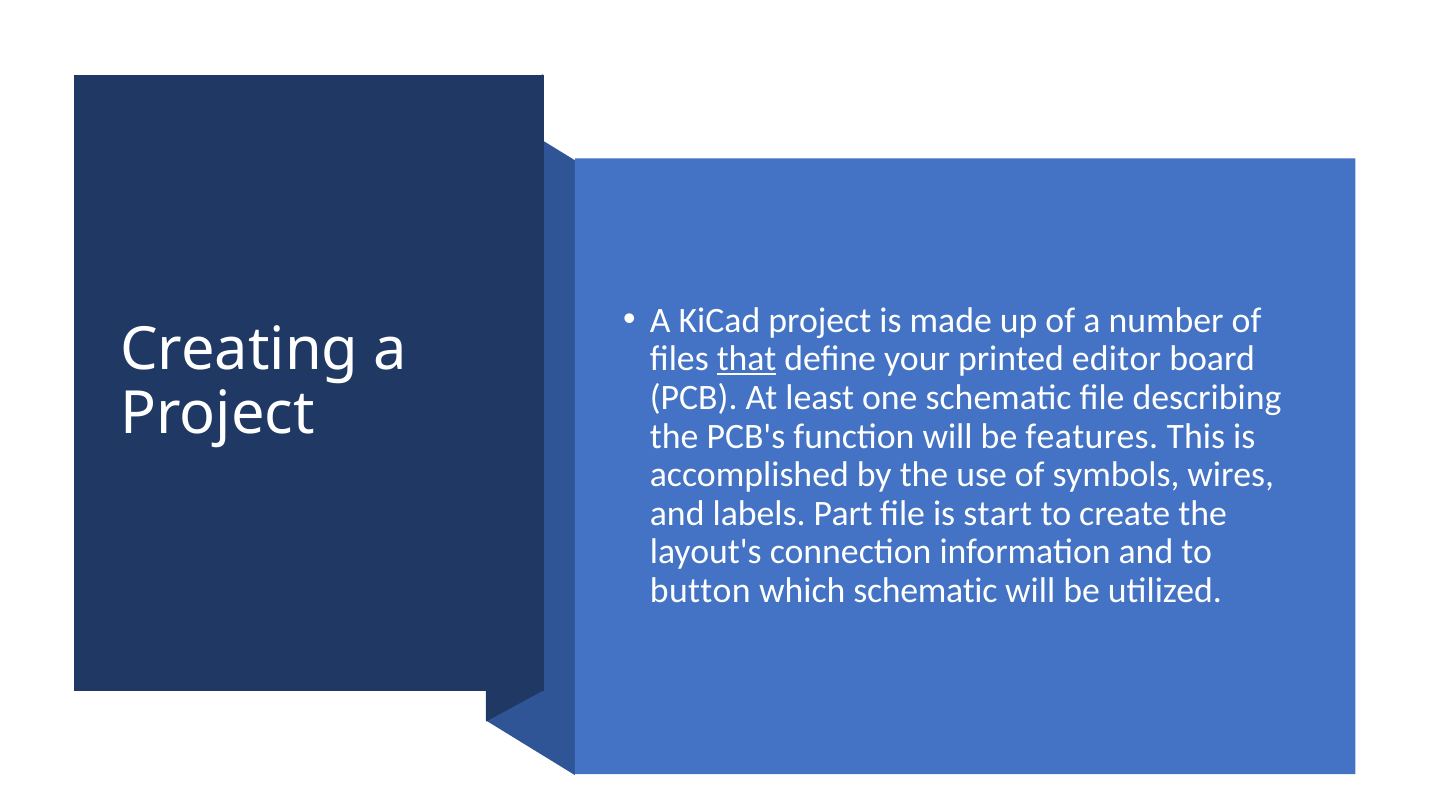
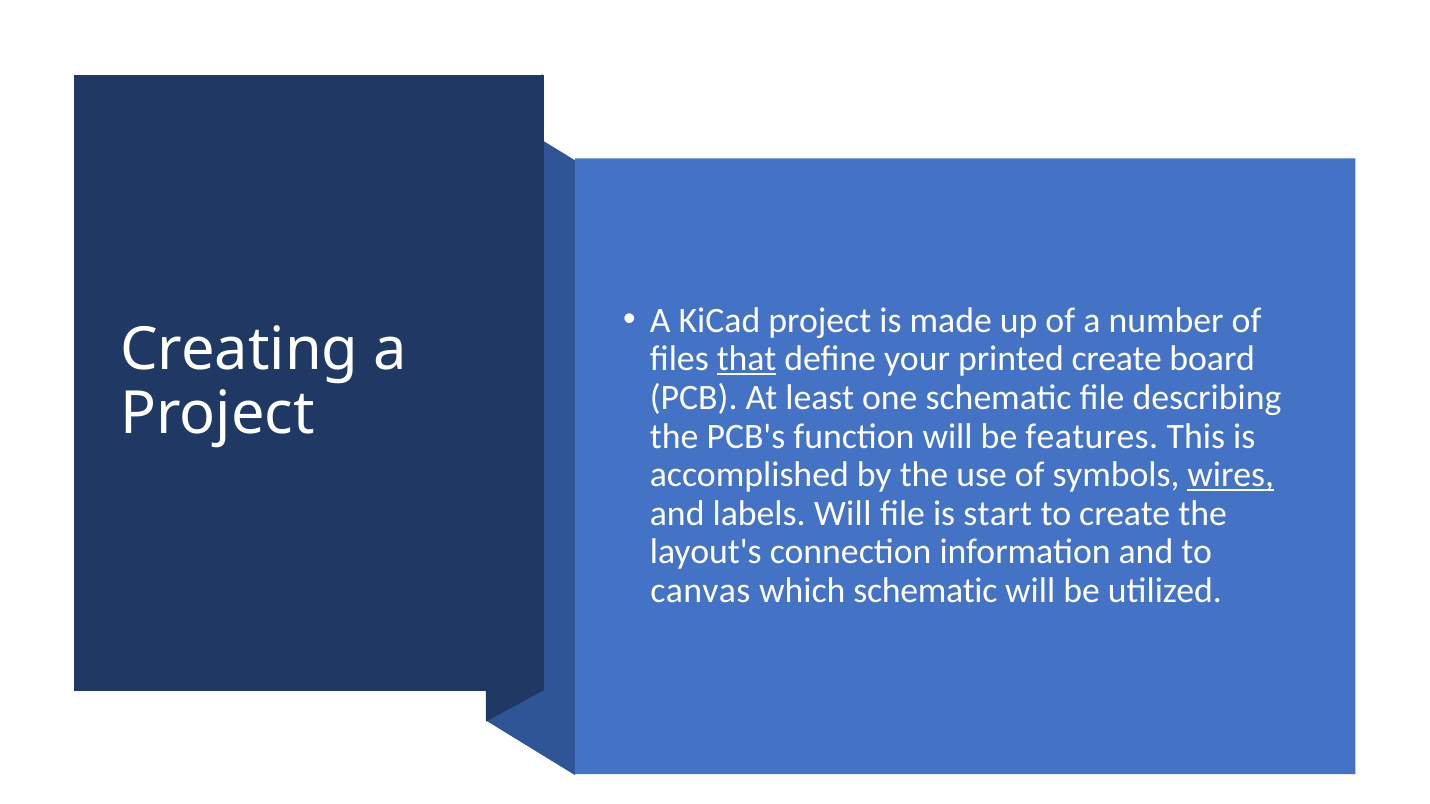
printed editor: editor -> create
wires underline: none -> present
labels Part: Part -> Will
button: button -> canvas
